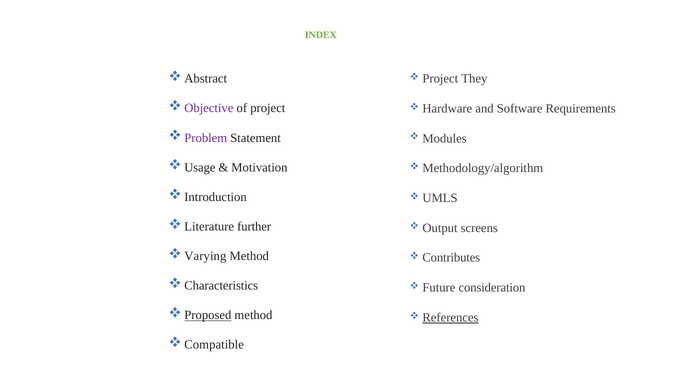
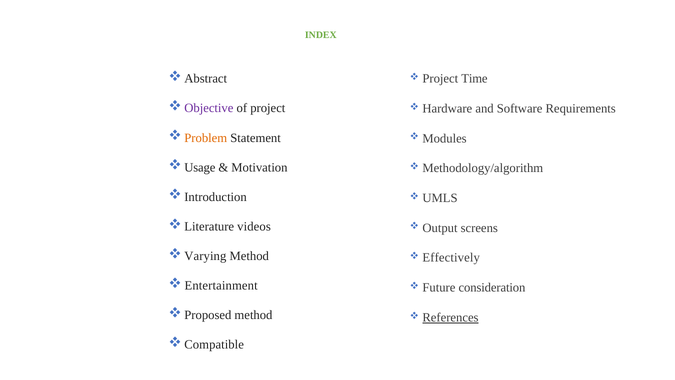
They: They -> Time
Problem colour: purple -> orange
further: further -> videos
Contributes: Contributes -> Effectively
Characteristics: Characteristics -> Entertainment
Proposed underline: present -> none
